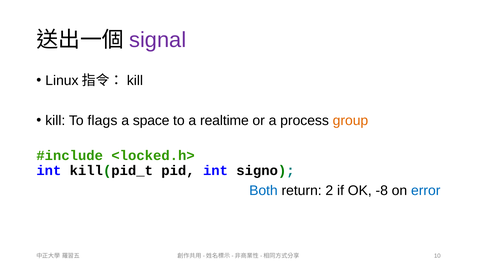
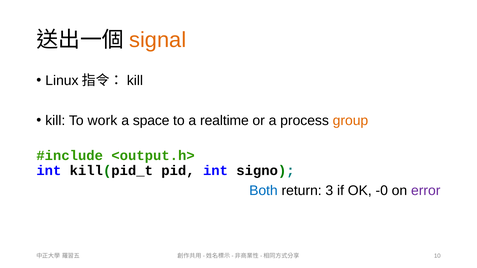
signal colour: purple -> orange
flags: flags -> work
<locked.h>: <locked.h> -> <output.h>
2: 2 -> 3
-8: -8 -> -0
error colour: blue -> purple
